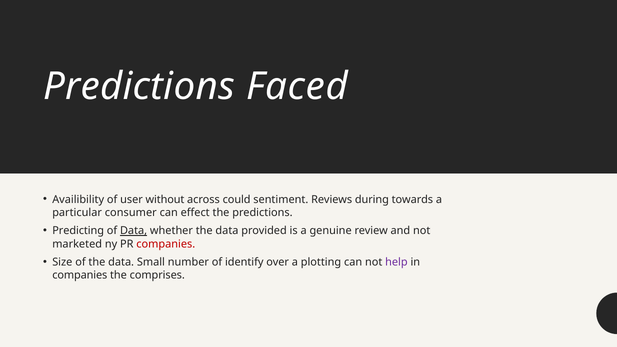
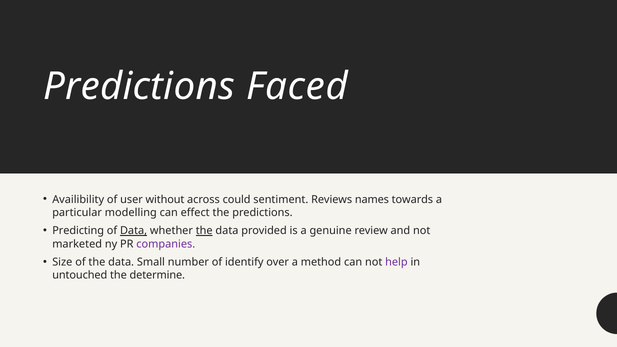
during: during -> names
consumer: consumer -> modelling
the at (204, 231) underline: none -> present
companies at (166, 244) colour: red -> purple
plotting: plotting -> method
companies at (80, 275): companies -> untouched
comprises: comprises -> determine
